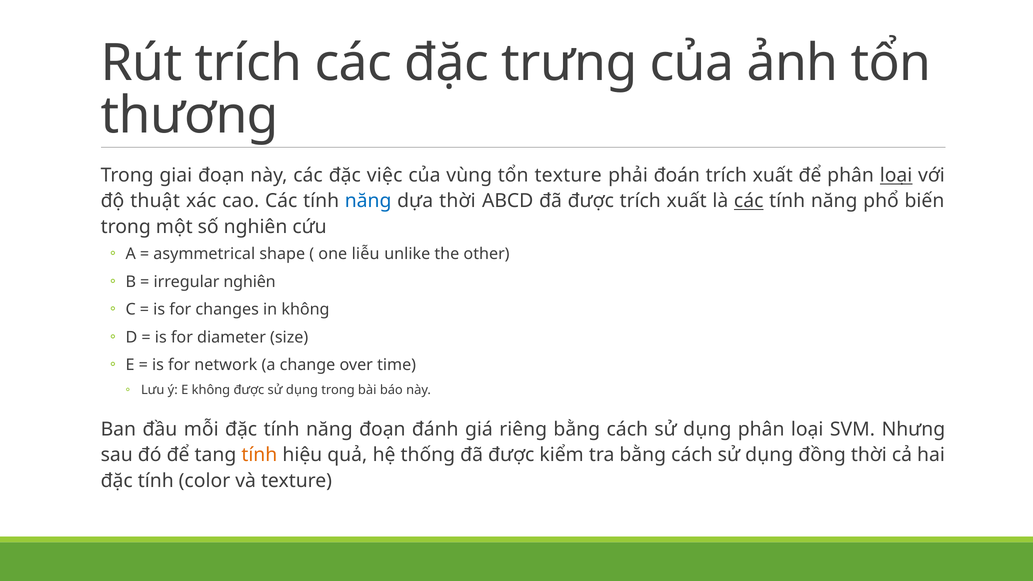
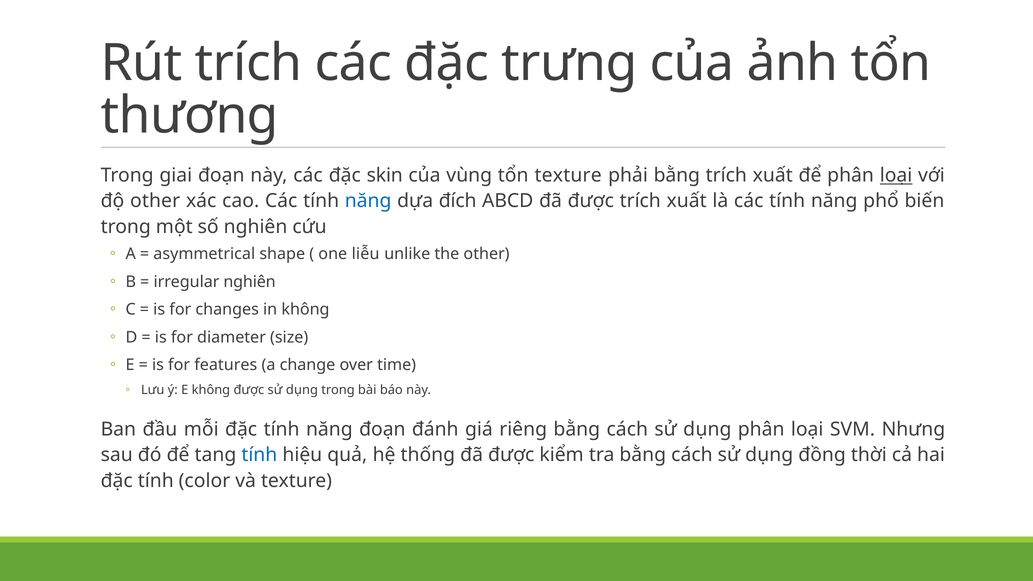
việc: việc -> skin
phải đoán: đoán -> bằng
độ thuật: thuật -> other
dựa thời: thời -> đích
các at (749, 201) underline: present -> none
network: network -> features
tính at (259, 455) colour: orange -> blue
